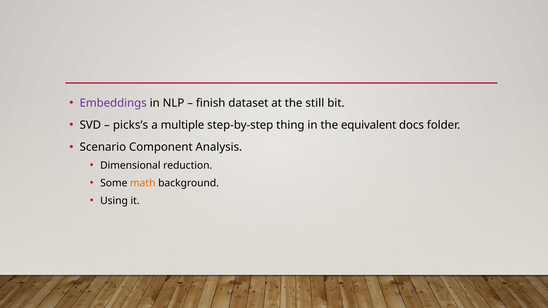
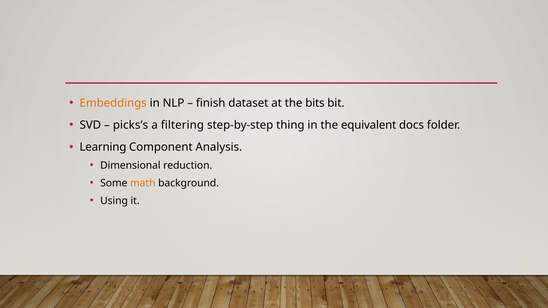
Embeddings colour: purple -> orange
still: still -> bits
multiple: multiple -> filtering
Scenario: Scenario -> Learning
